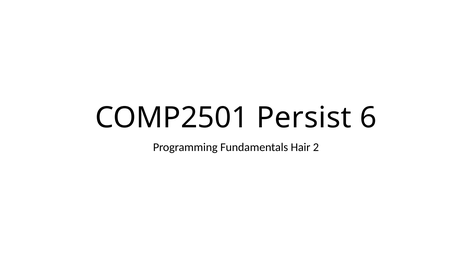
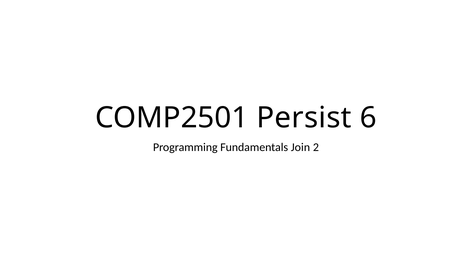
Hair: Hair -> Join
